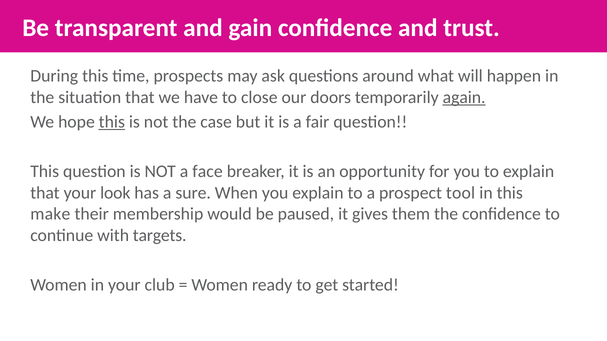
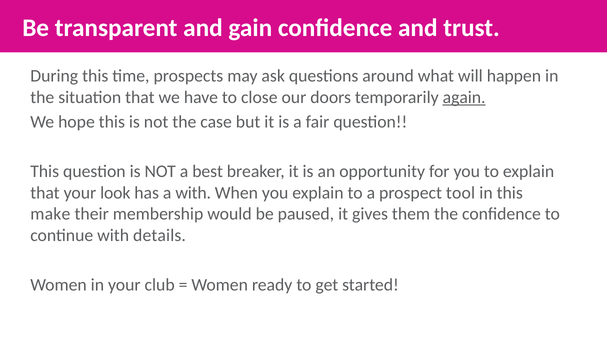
this at (112, 122) underline: present -> none
face: face -> best
a sure: sure -> with
targets: targets -> details
